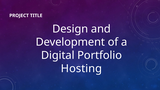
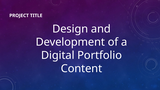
Hosting: Hosting -> Content
